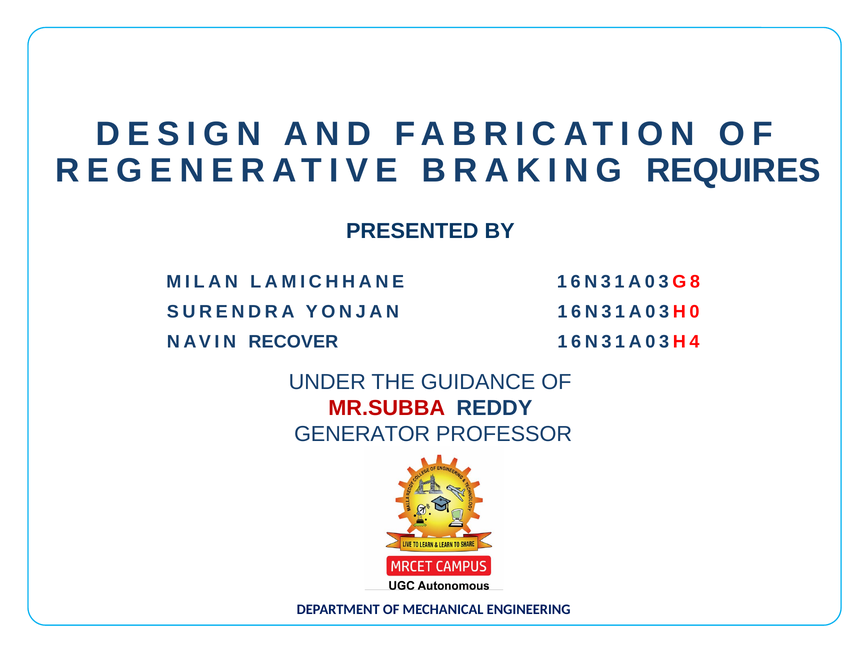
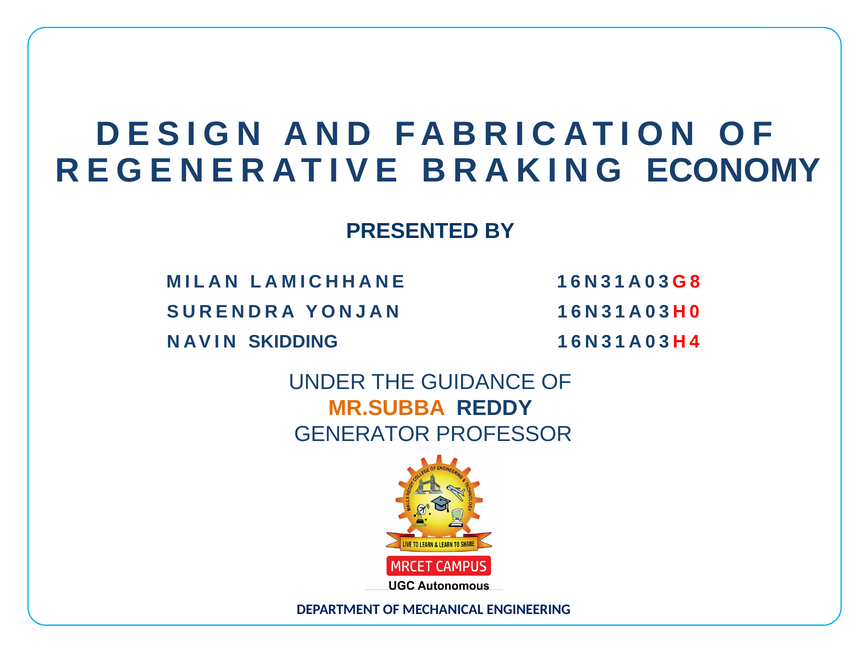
REQUIRES: REQUIRES -> ECONOMY
RECOVER: RECOVER -> SKIDDING
MR.SUBBA colour: red -> orange
